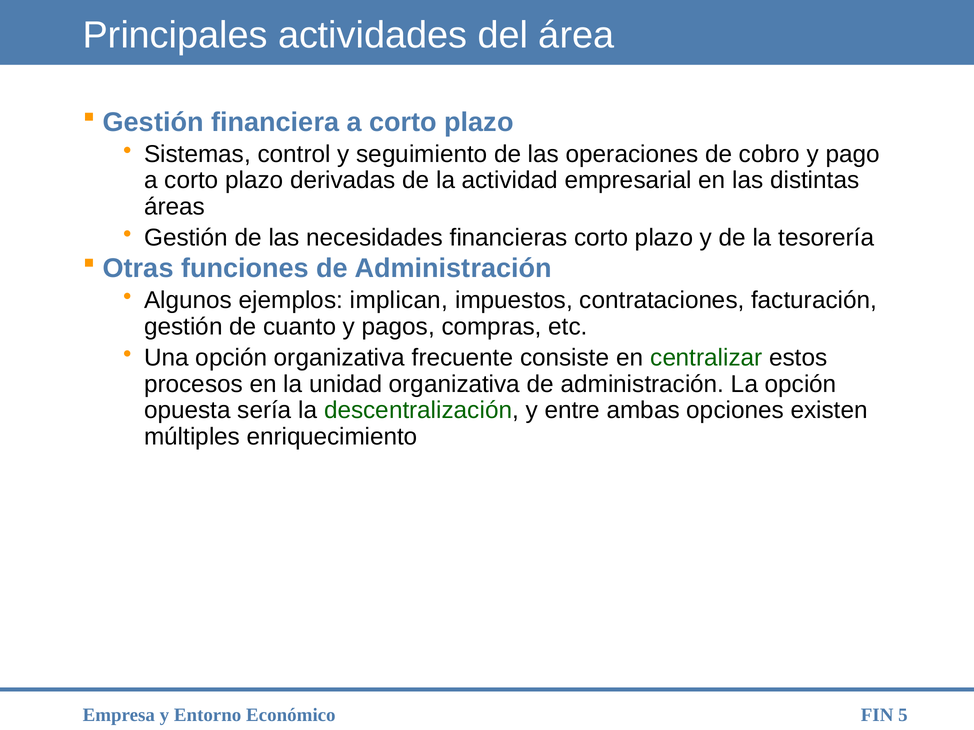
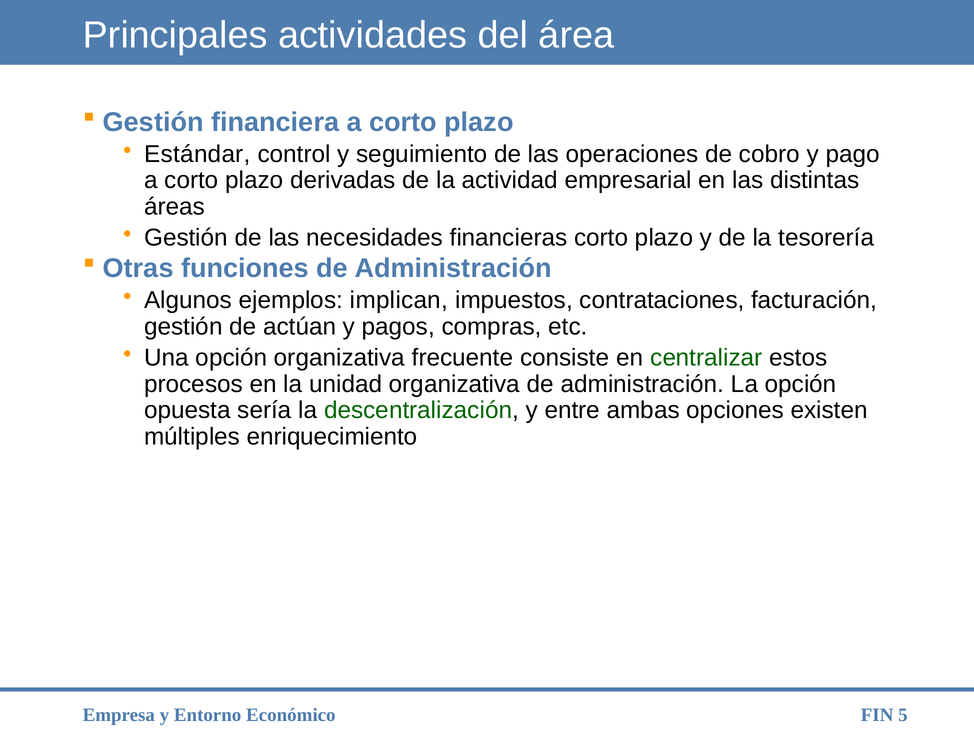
Sistemas: Sistemas -> Estándar
cuanto: cuanto -> actúan
